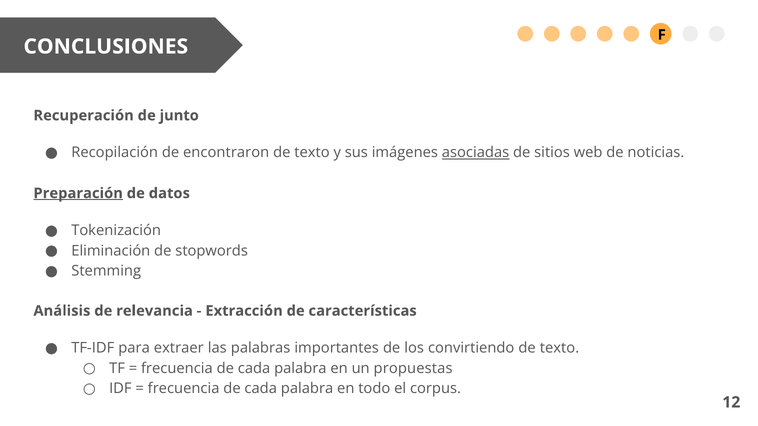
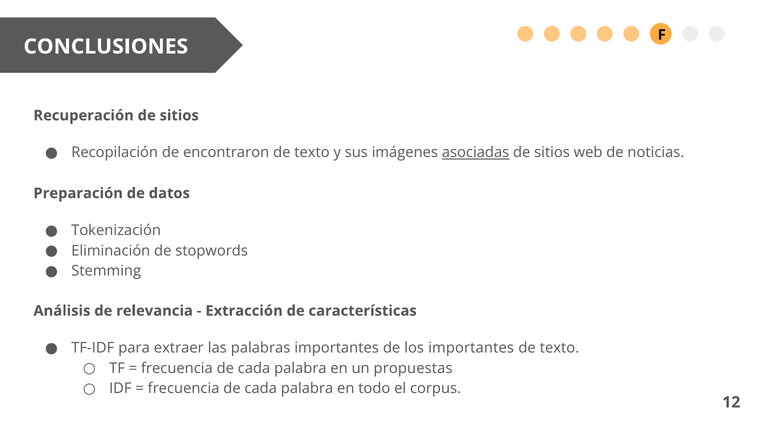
Recuperación de junto: junto -> sitios
Preparación underline: present -> none
los convirtiendo: convirtiendo -> importantes
